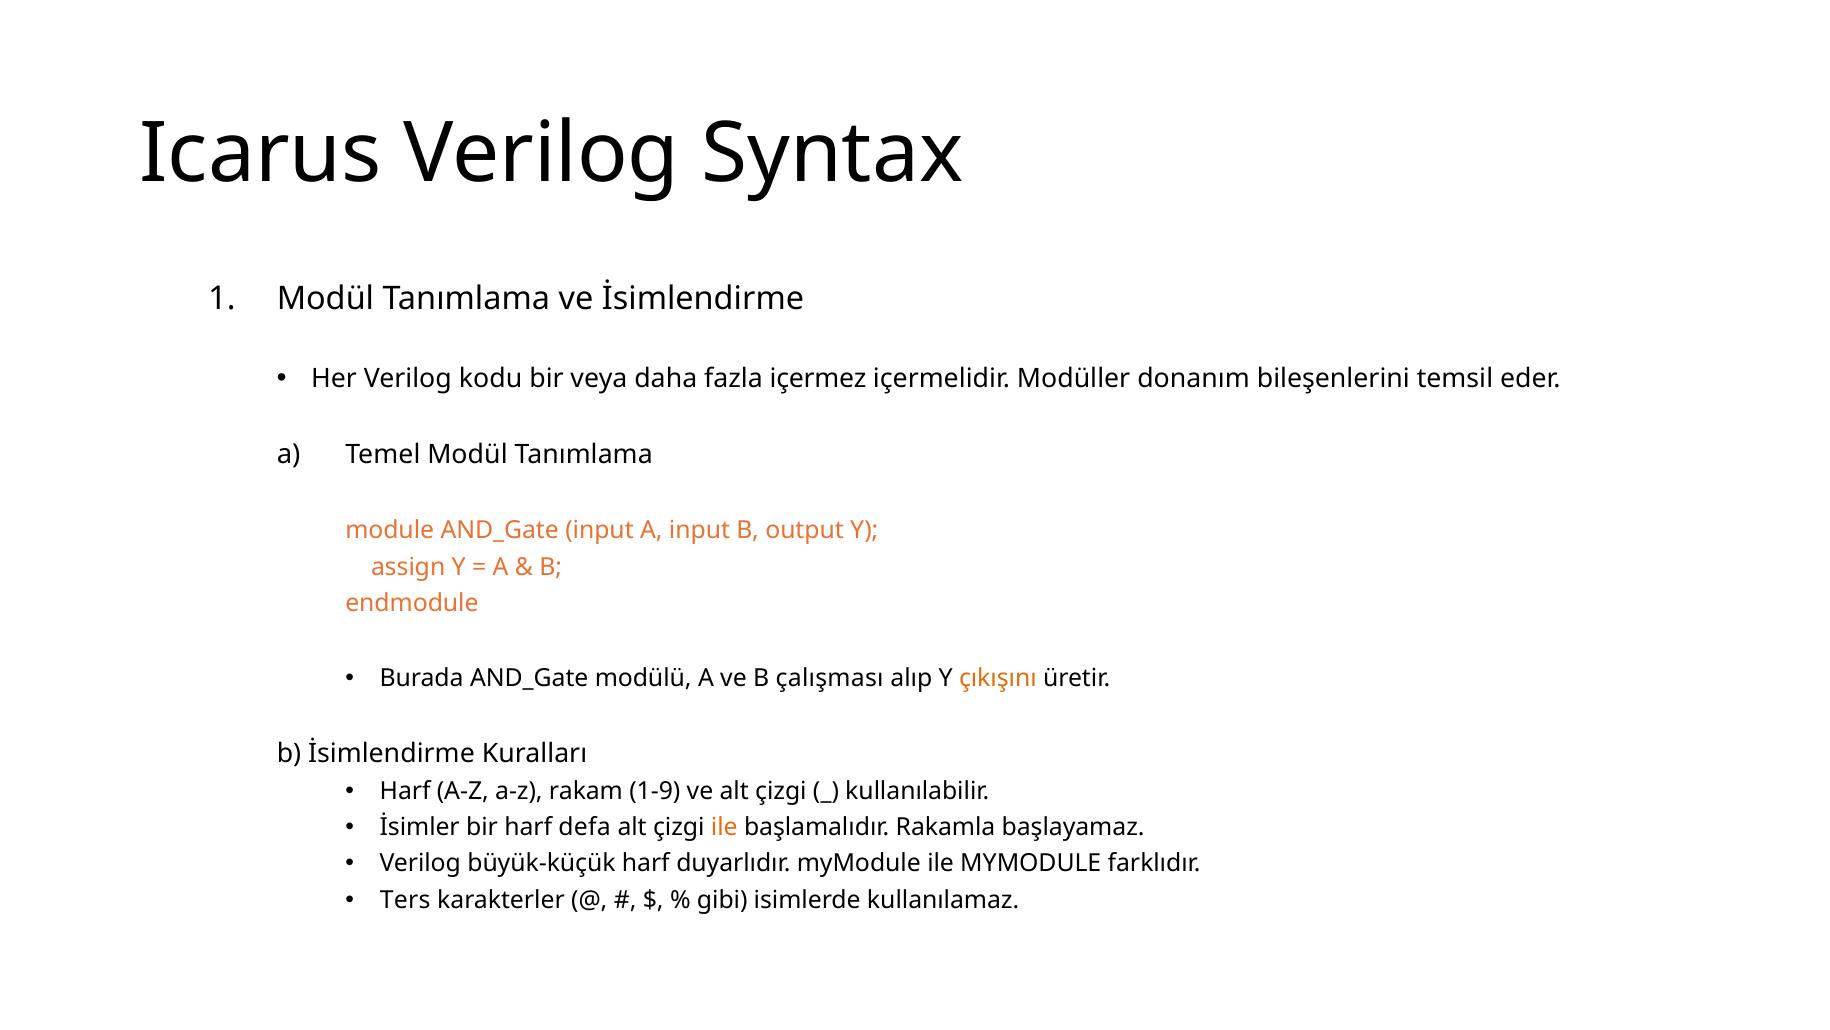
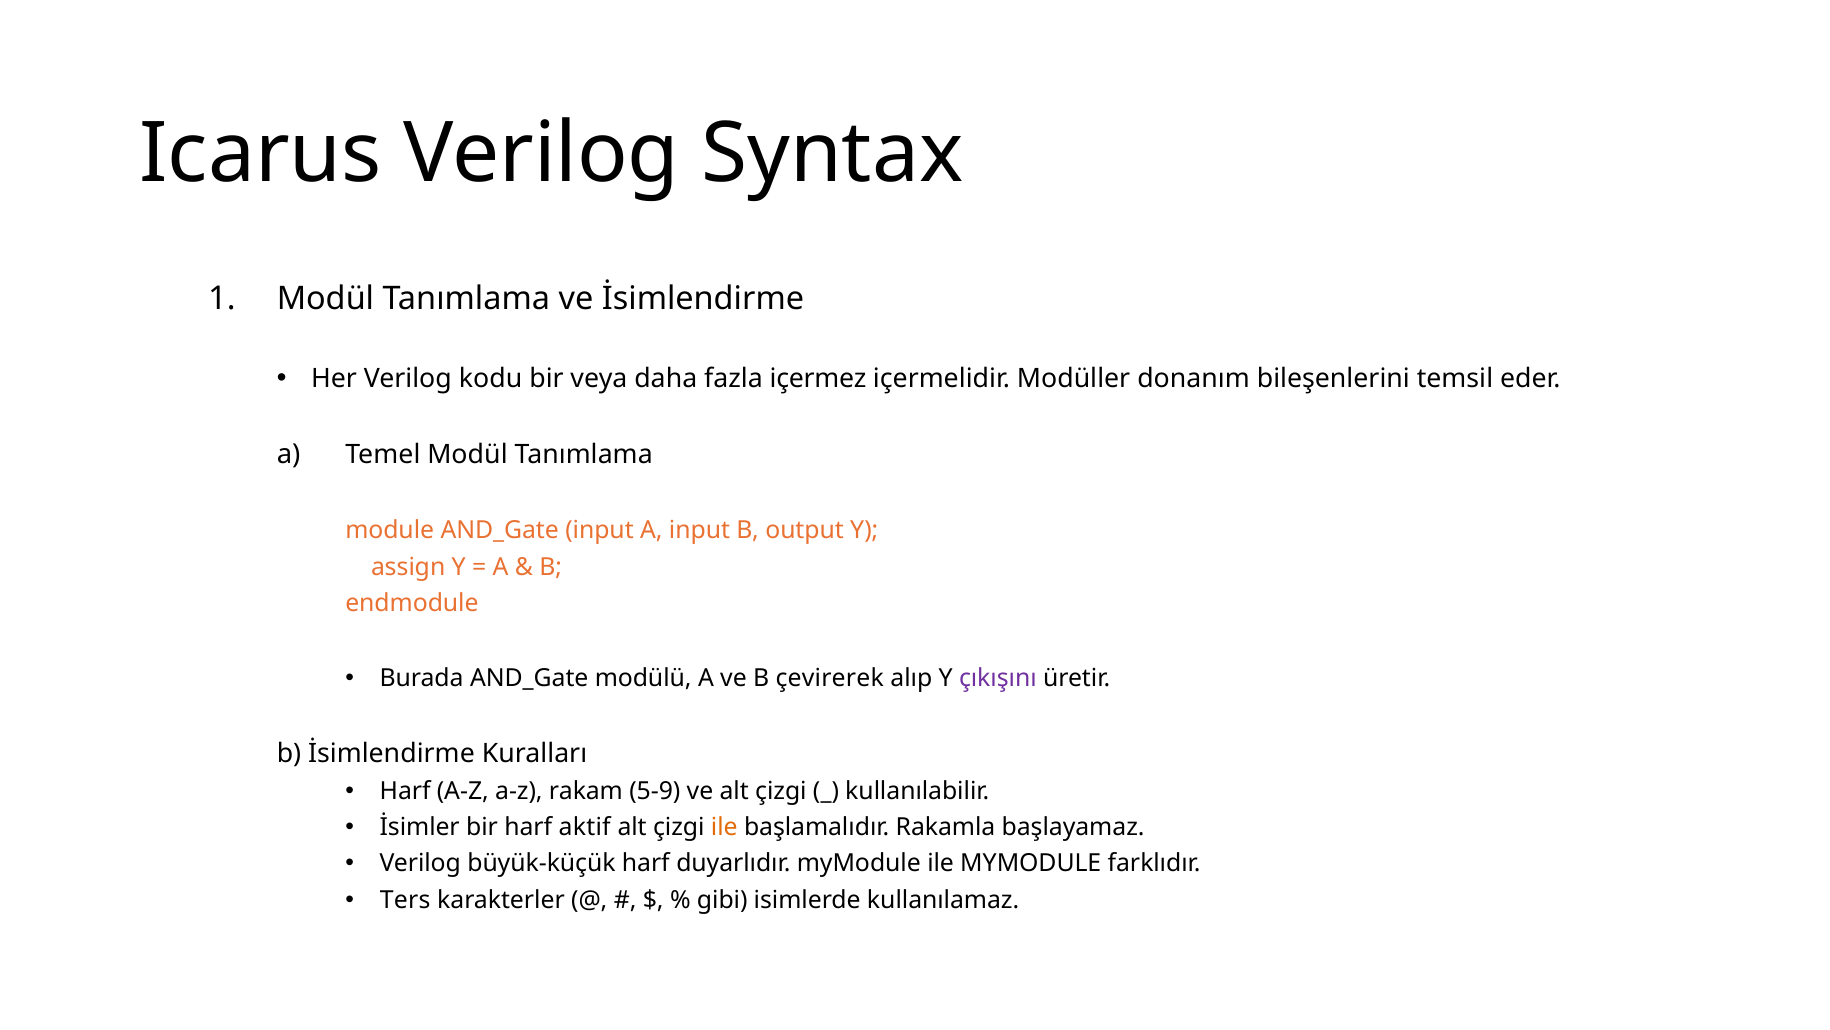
çalışması: çalışması -> çevirerek
çıkışını colour: orange -> purple
1-9: 1-9 -> 5-9
defa: defa -> aktif
